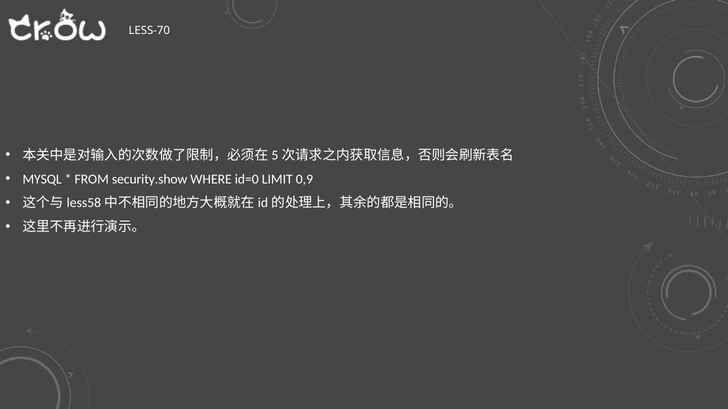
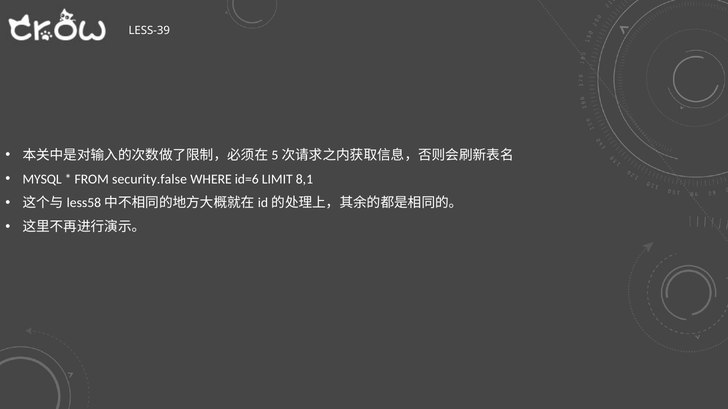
LESS-70: LESS-70 -> LESS-39
security.show: security.show -> security.false
id=0: id=0 -> id=6
0,9: 0,9 -> 8,1
